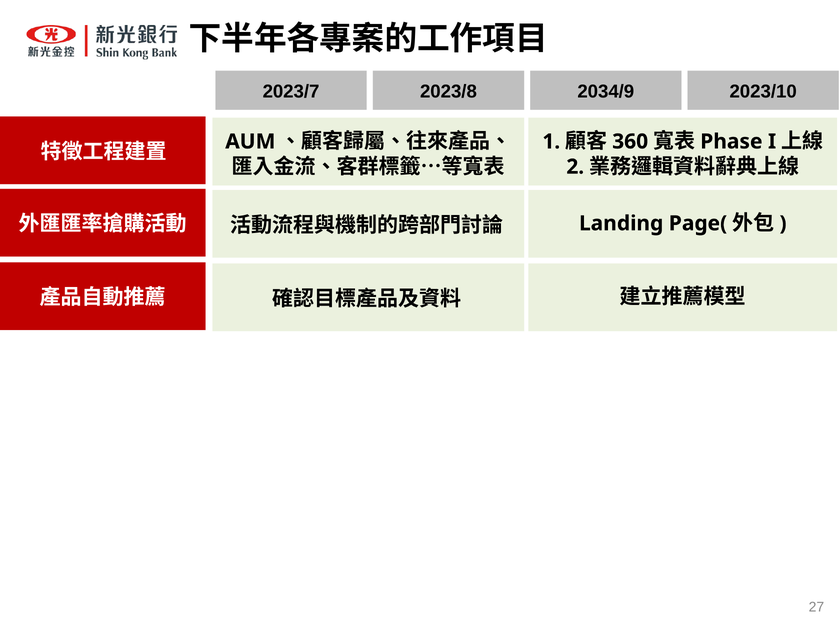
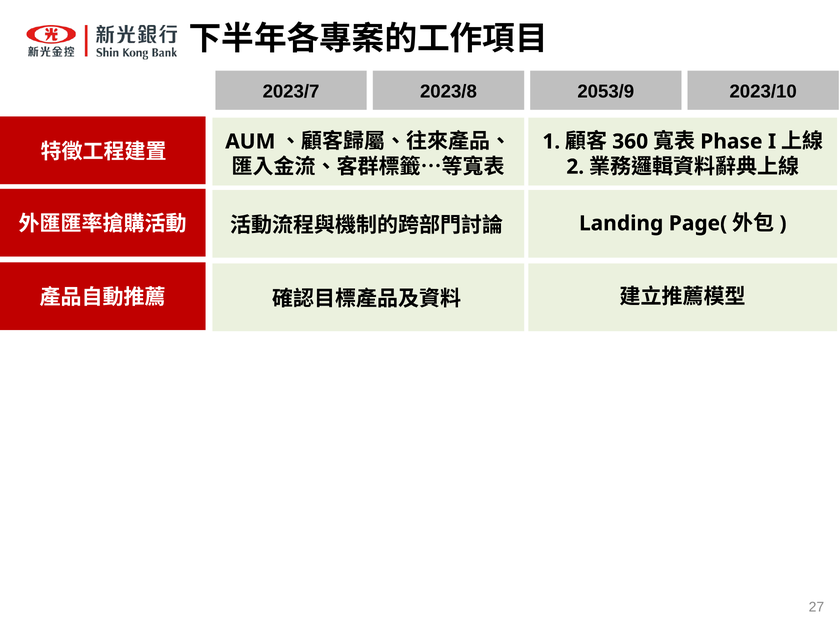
2034/9: 2034/9 -> 2053/9
